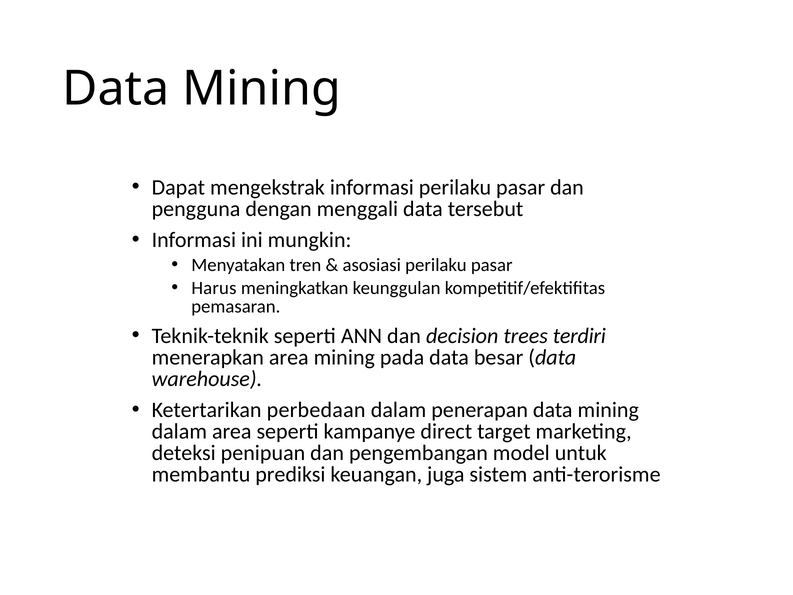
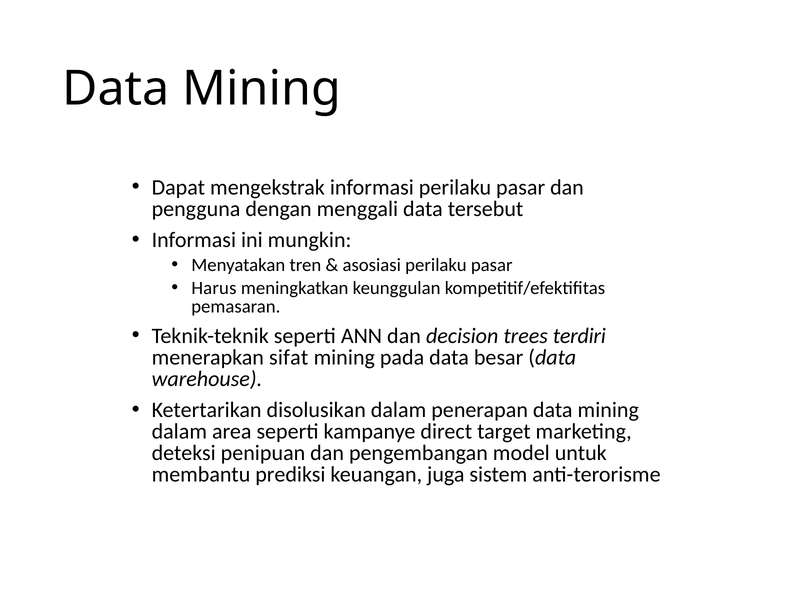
menerapkan area: area -> sifat
perbedaan: perbedaan -> disolusikan
